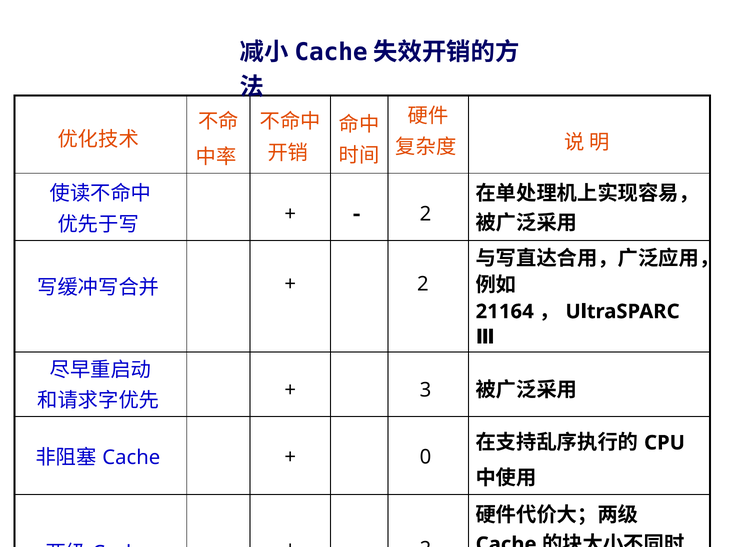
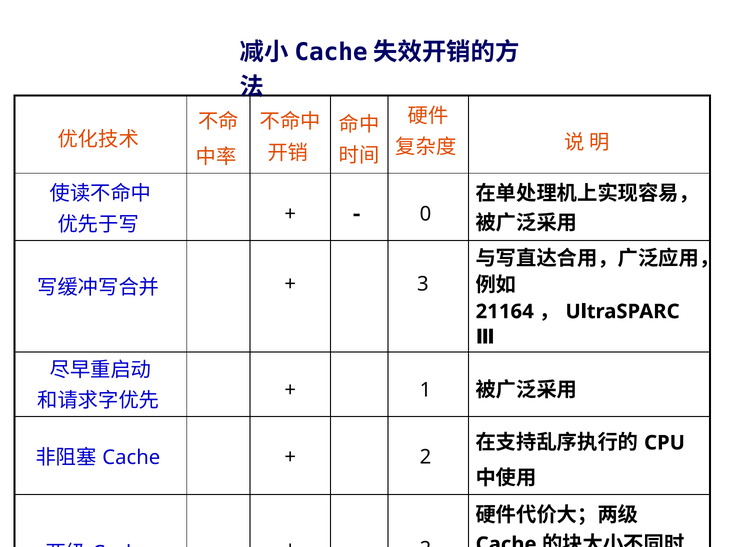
2 at (426, 214): 2 -> 0
2 at (423, 284): 2 -> 3
3: 3 -> 1
0 at (426, 458): 0 -> 2
